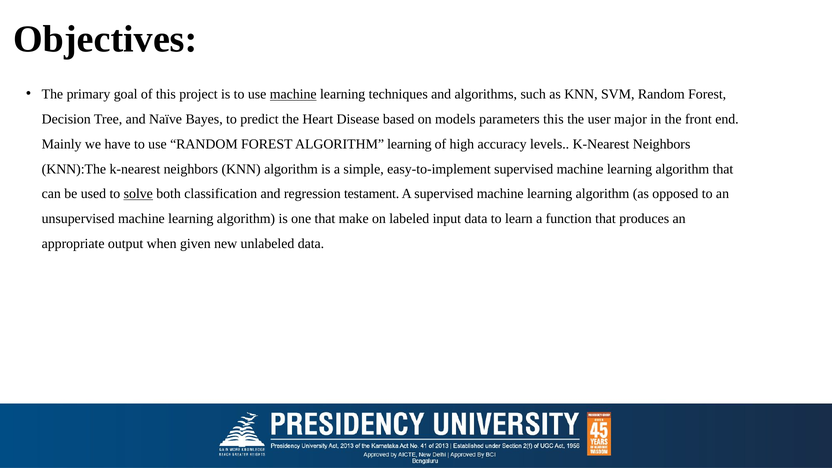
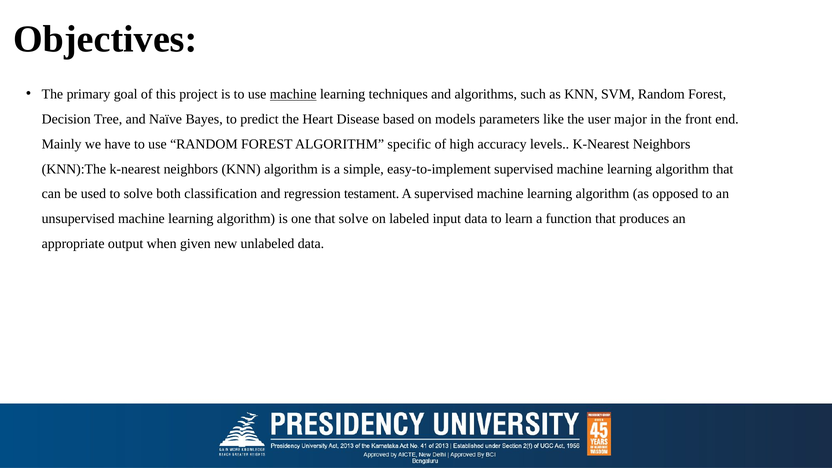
parameters this: this -> like
ALGORITHM learning: learning -> specific
solve at (138, 194) underline: present -> none
that make: make -> solve
